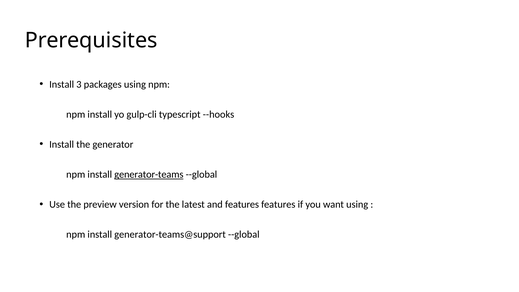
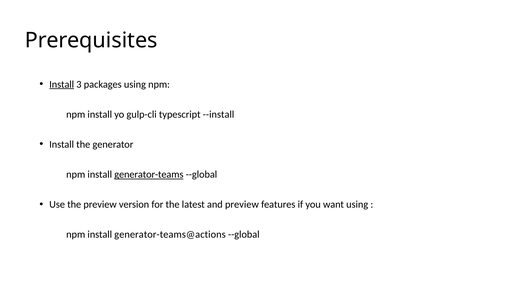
Install at (62, 84) underline: none -> present
--hooks: --hooks -> --install
and features: features -> preview
generator-teams@support: generator-teams@support -> generator-teams@actions
